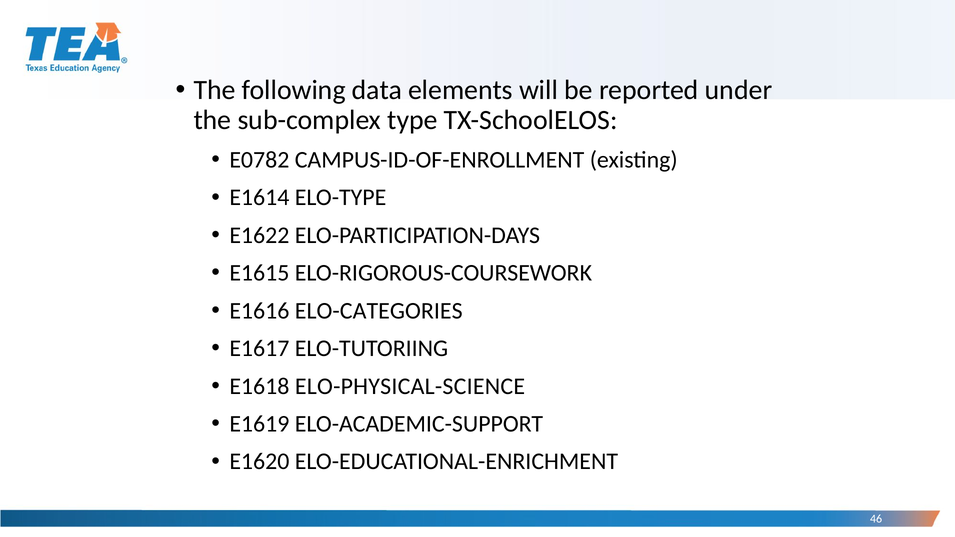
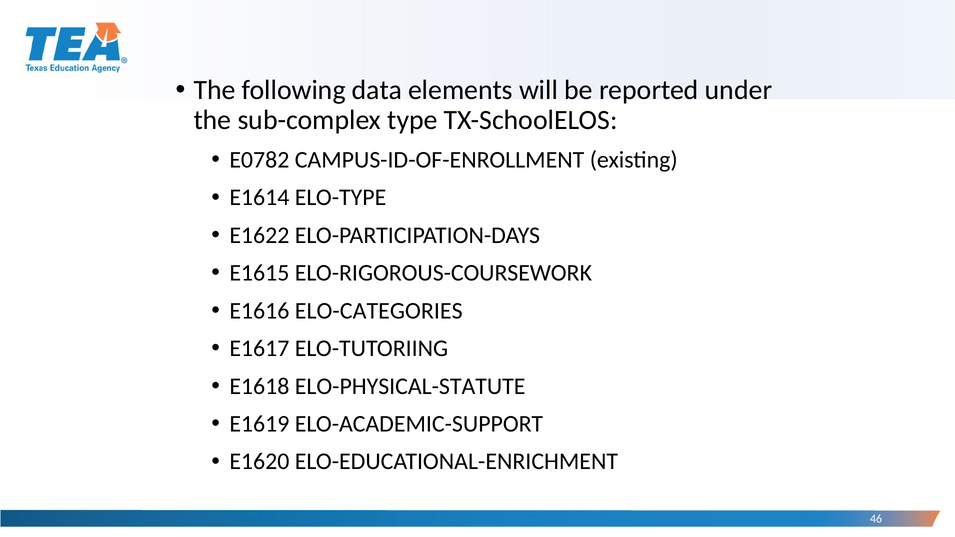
ELO-PHYSICAL-SCIENCE: ELO-PHYSICAL-SCIENCE -> ELO-PHYSICAL-STATUTE
